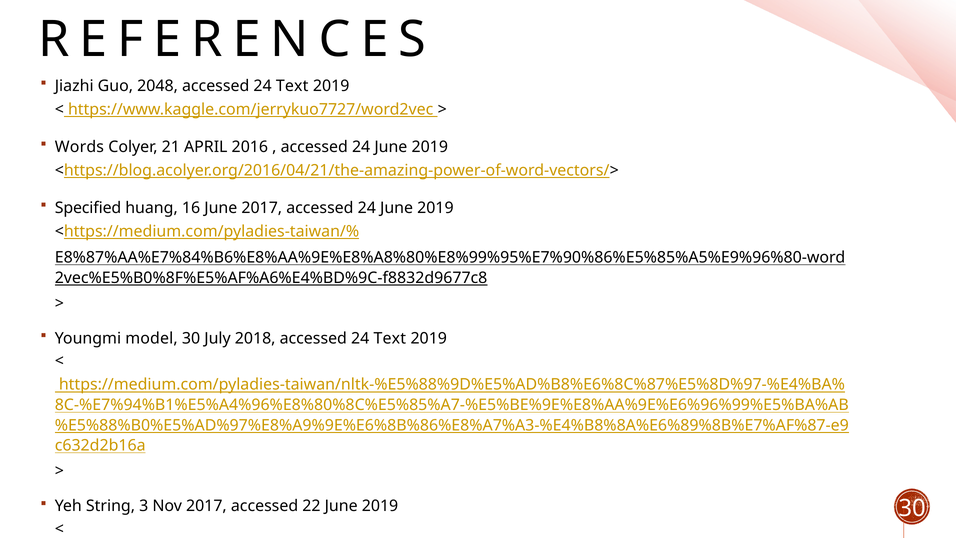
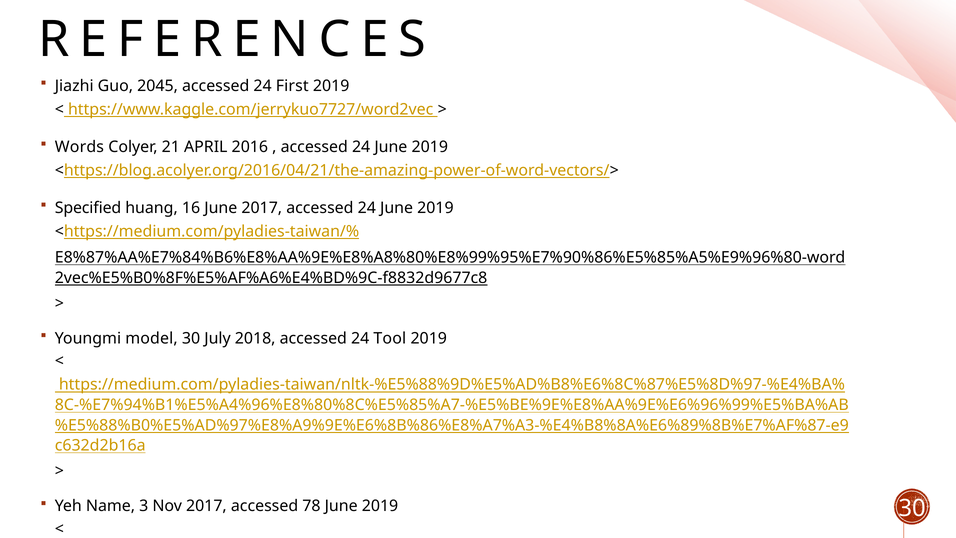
2048: 2048 -> 2045
Text at (292, 86): Text -> First
2018 accessed 24 Text: Text -> Tool
String: String -> Name
22: 22 -> 78
